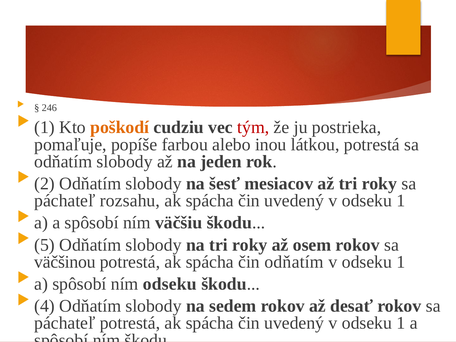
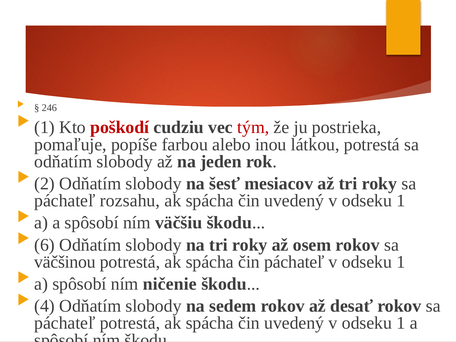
poškodí colour: orange -> red
5: 5 -> 6
čin odňatím: odňatím -> páchateľ
ním odseku: odseku -> ničenie
